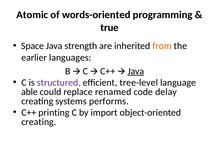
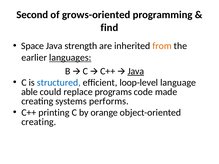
Atomic: Atomic -> Second
words-oriented: words-oriented -> grows-oriented
true: true -> find
languages underline: none -> present
structured colour: purple -> blue
tree-level: tree-level -> loop-level
renamed: renamed -> programs
delay: delay -> made
import: import -> orange
